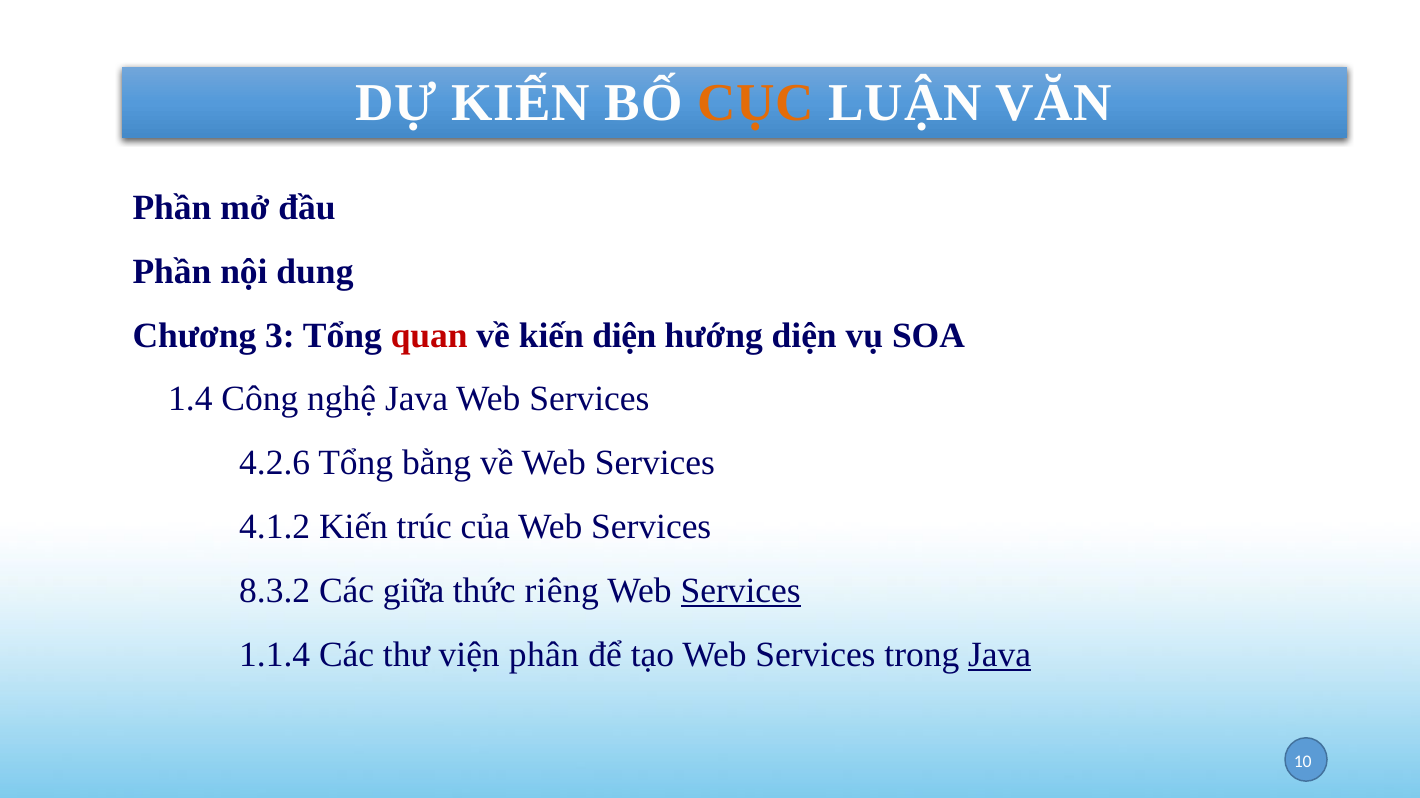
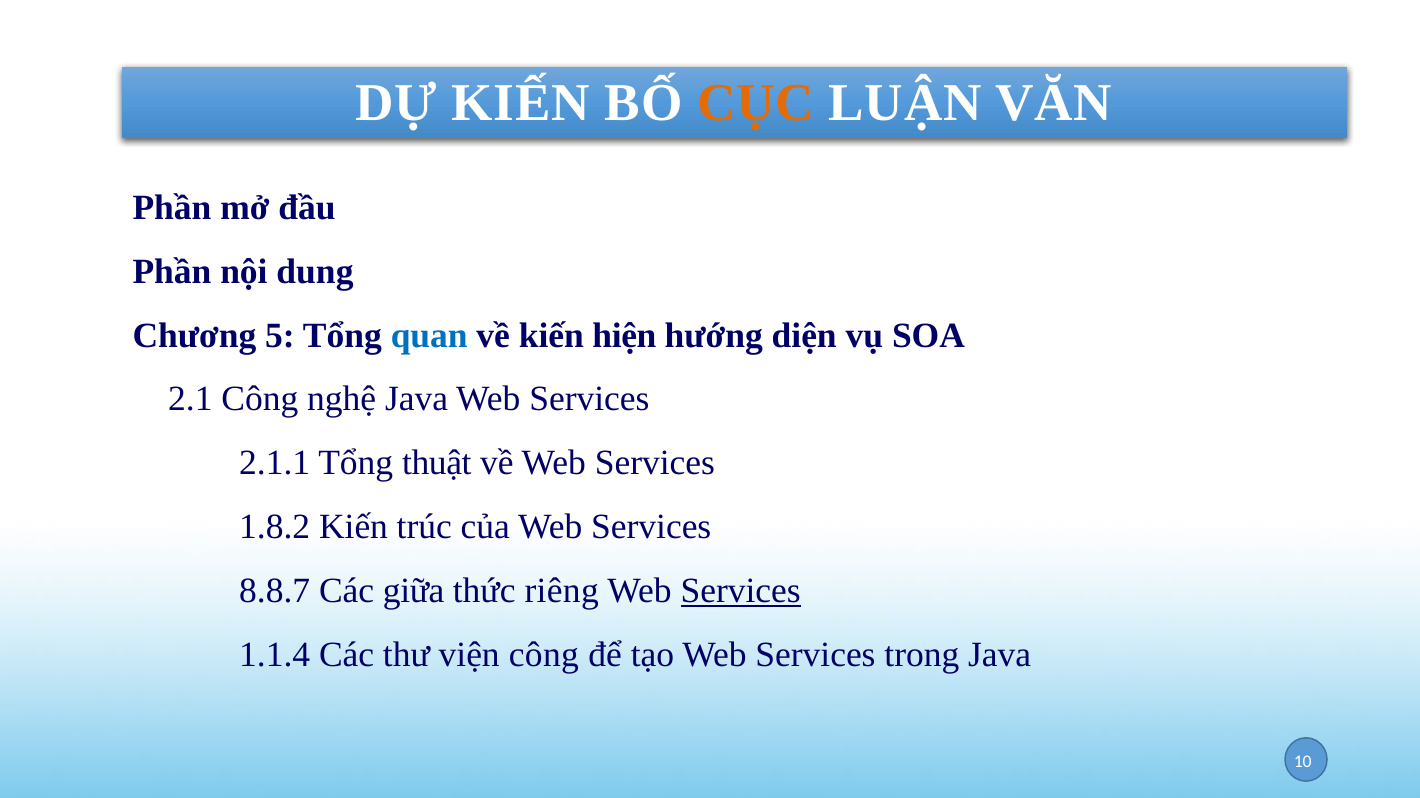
3: 3 -> 5
quan colour: red -> blue
kiến diện: diện -> hiện
1.4: 1.4 -> 2.1
4.2.6: 4.2.6 -> 2.1.1
bằng: bằng -> thuật
4.1.2: 4.1.2 -> 1.8.2
8.3.2: 8.3.2 -> 8.8.7
viện phân: phân -> công
Java at (1000, 655) underline: present -> none
